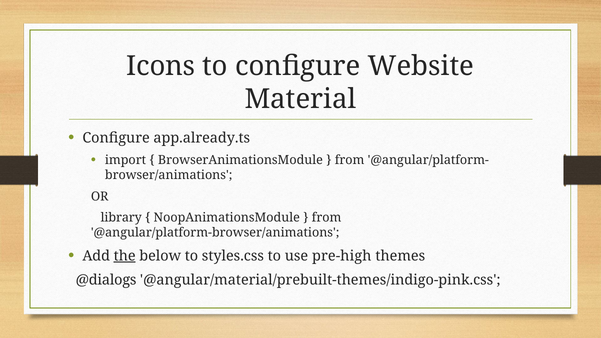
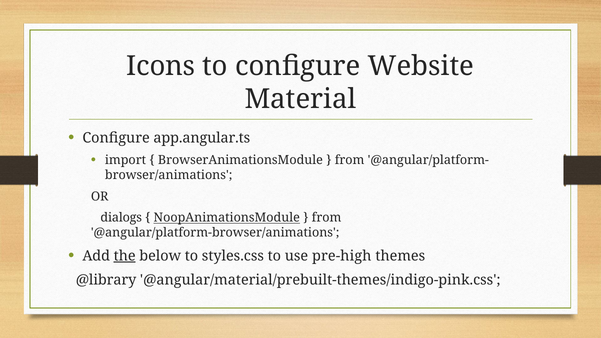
app.already.ts: app.already.ts -> app.angular.ts
library: library -> dialogs
NoopAnimationsModule underline: none -> present
@dialogs: @dialogs -> @library
